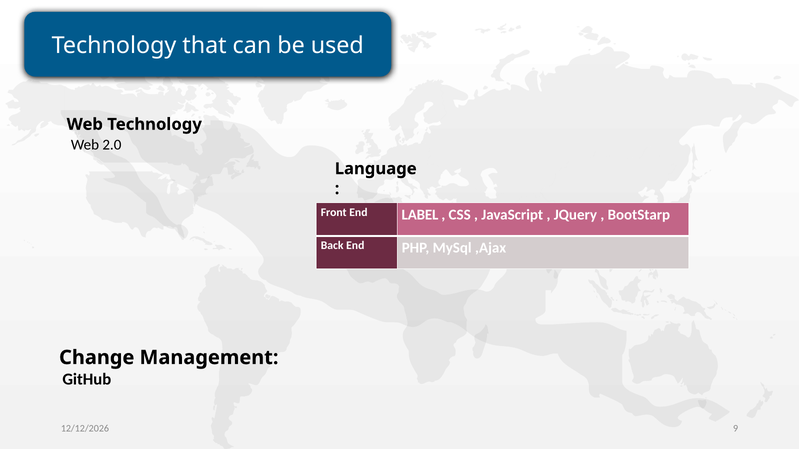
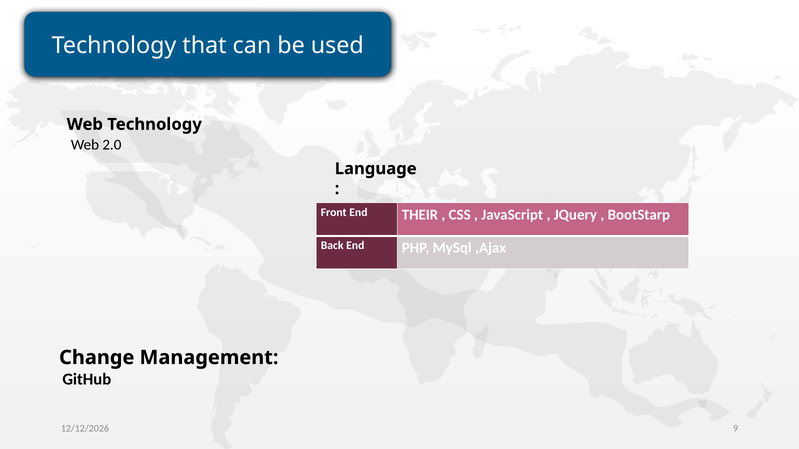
LABEL: LABEL -> THEIR
